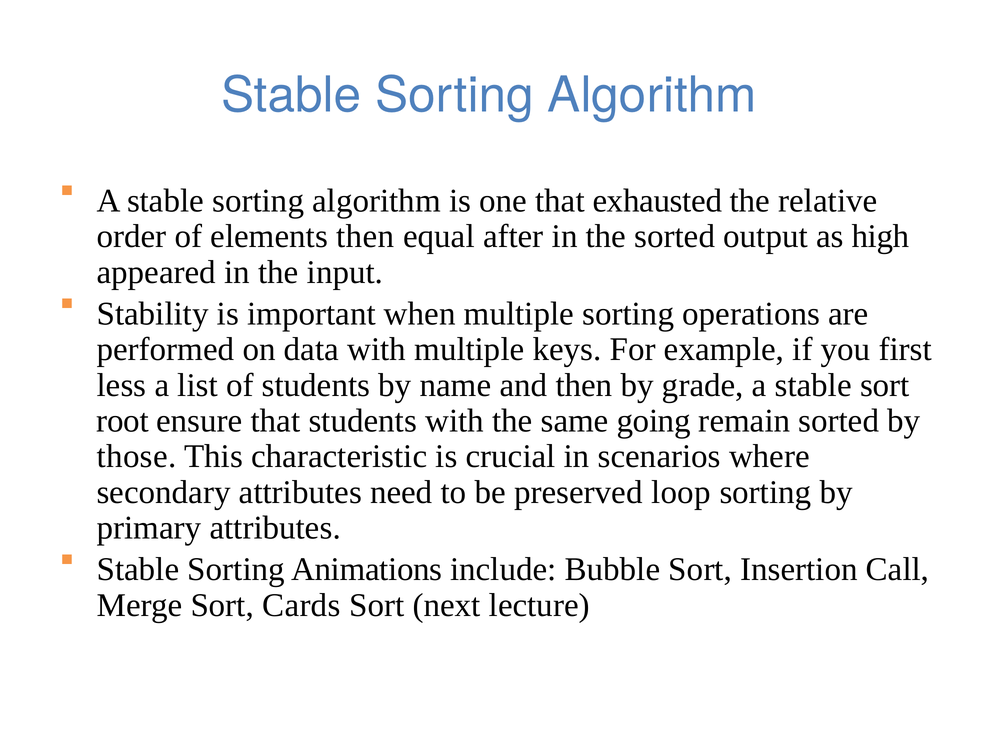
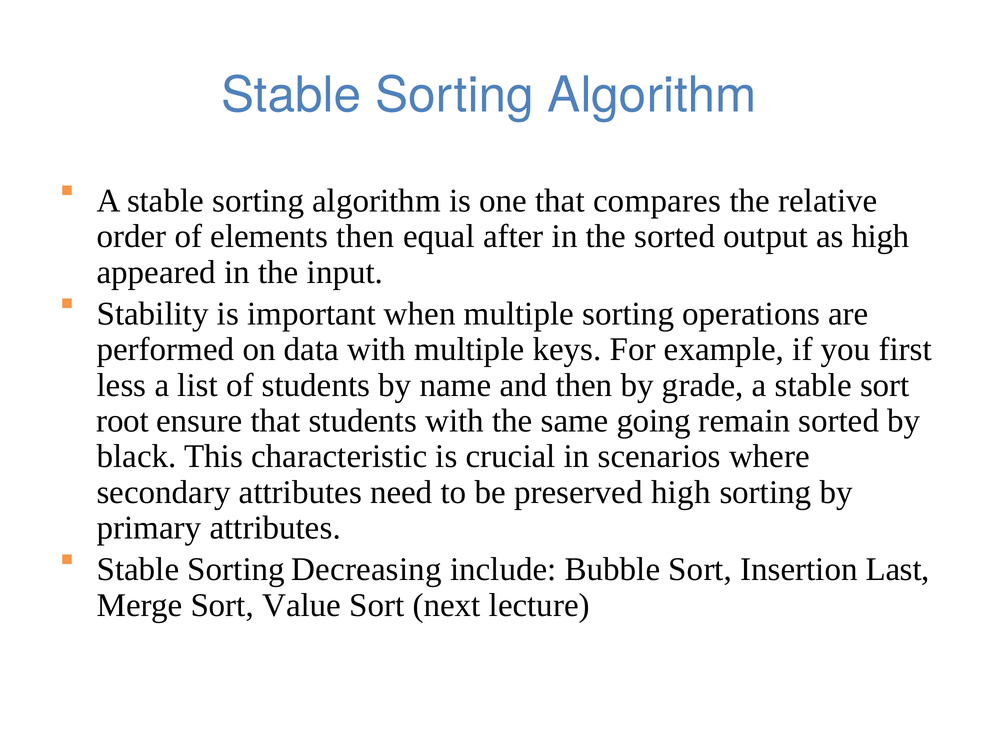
exhausted: exhausted -> compares
those: those -> black
preserved loop: loop -> high
Animations: Animations -> Decreasing
Call: Call -> Last
Cards: Cards -> Value
